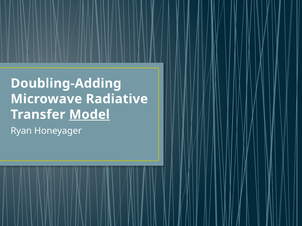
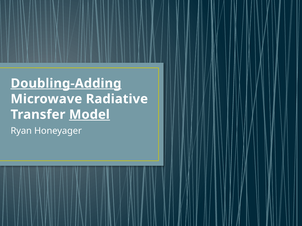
Doubling-Adding underline: none -> present
